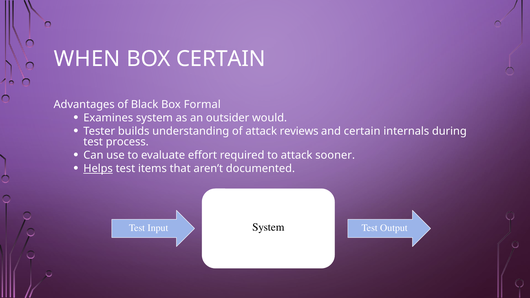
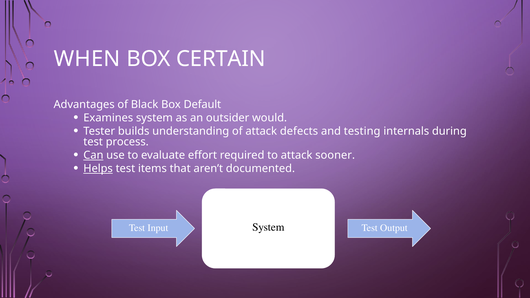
Formal: Formal -> Default
reviews: reviews -> defects
and certain: certain -> testing
Can underline: none -> present
